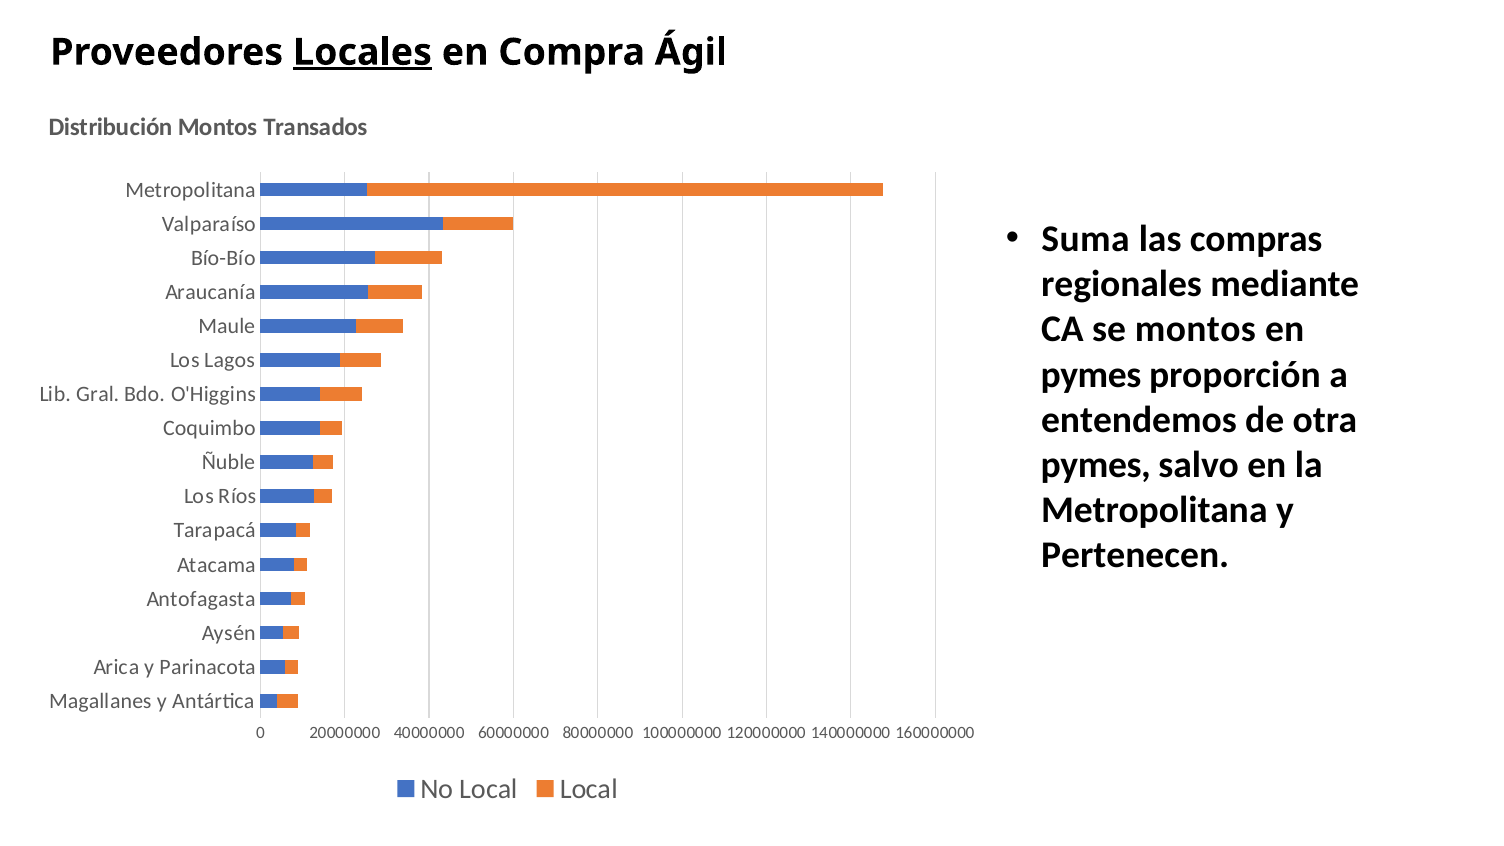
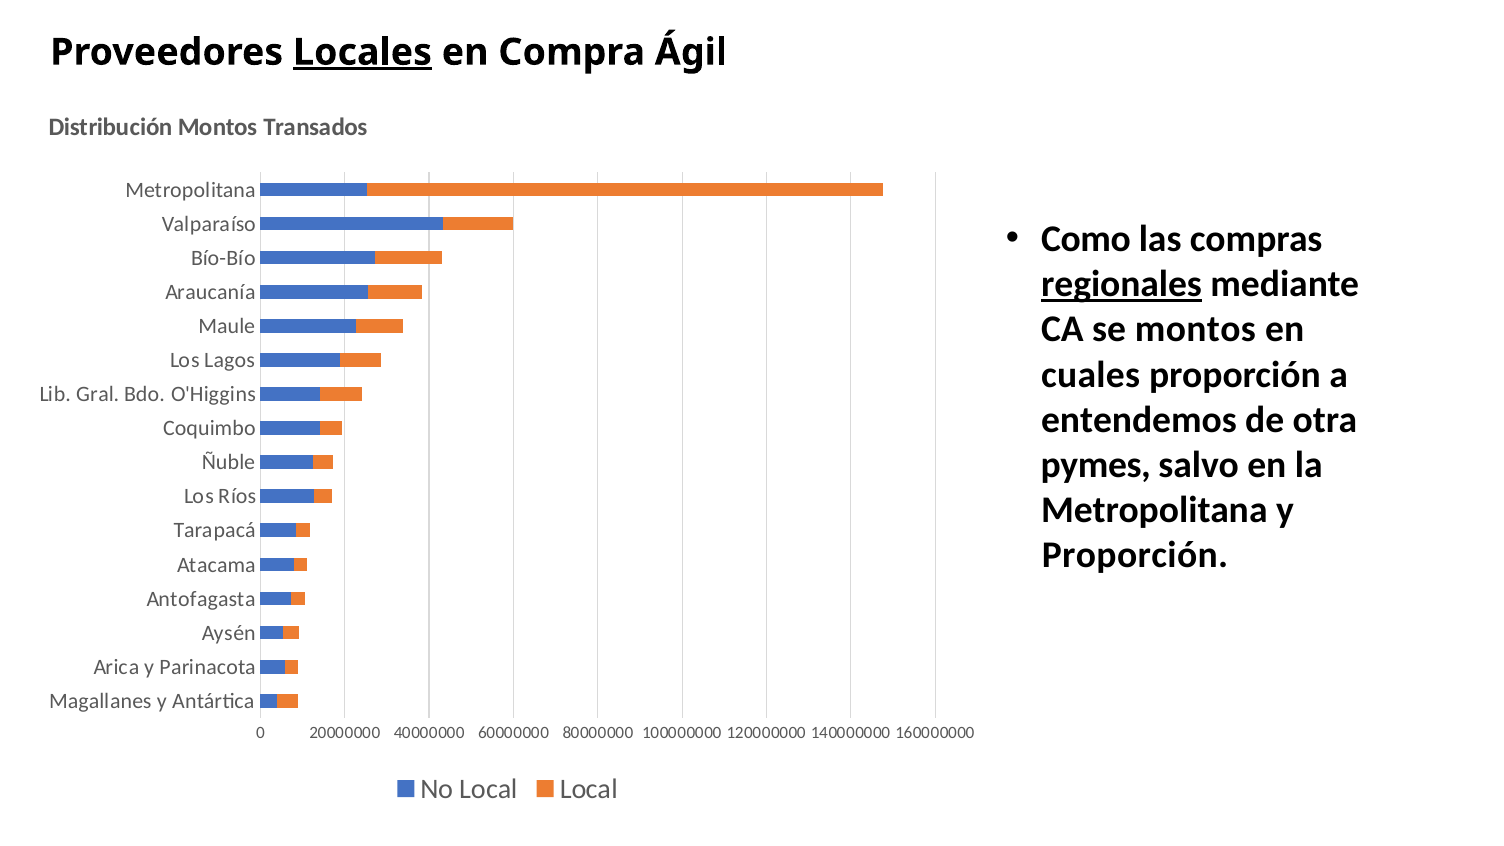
Suma: Suma -> Como
regionales underline: none -> present
pymes at (1091, 375): pymes -> cuales
Pertenecen at (1135, 555): Pertenecen -> Proporción
